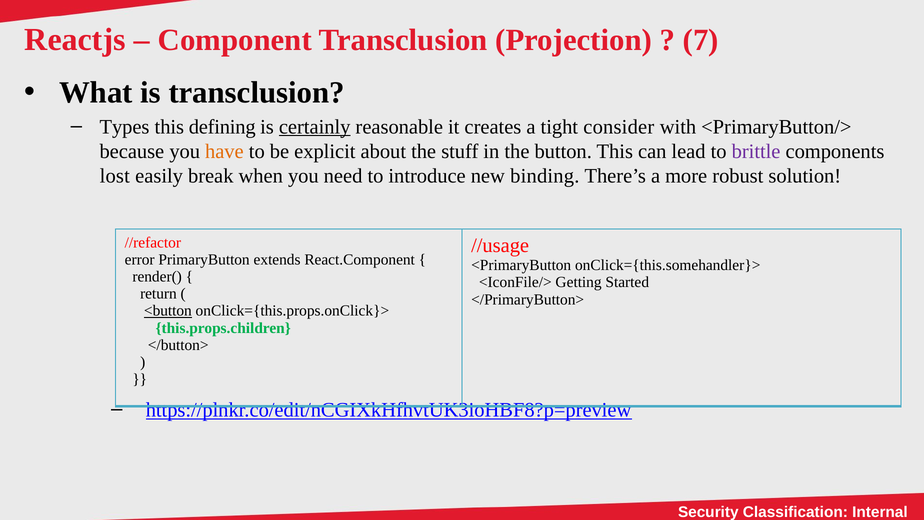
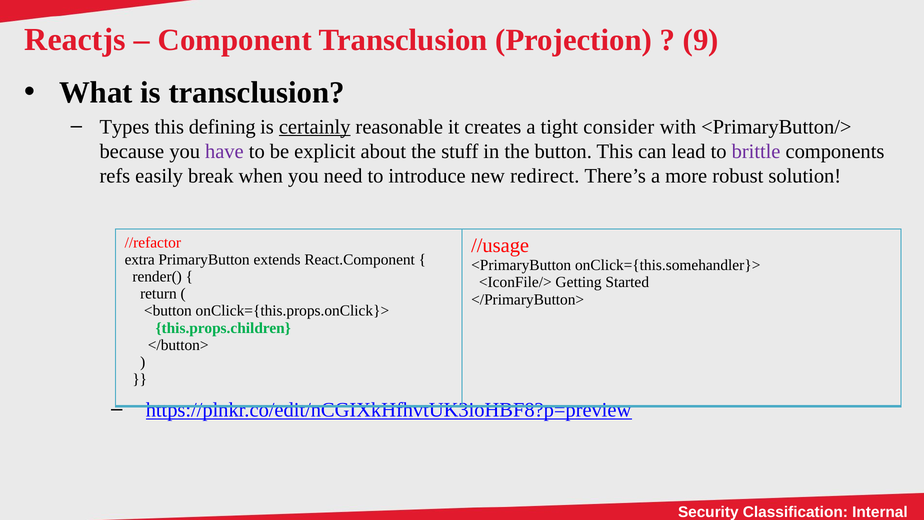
7: 7 -> 9
have colour: orange -> purple
lost: lost -> refs
binding: binding -> redirect
error: error -> extra
<button underline: present -> none
